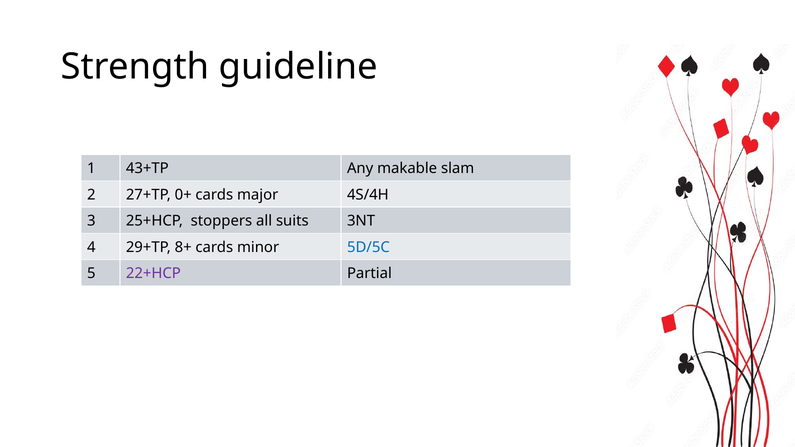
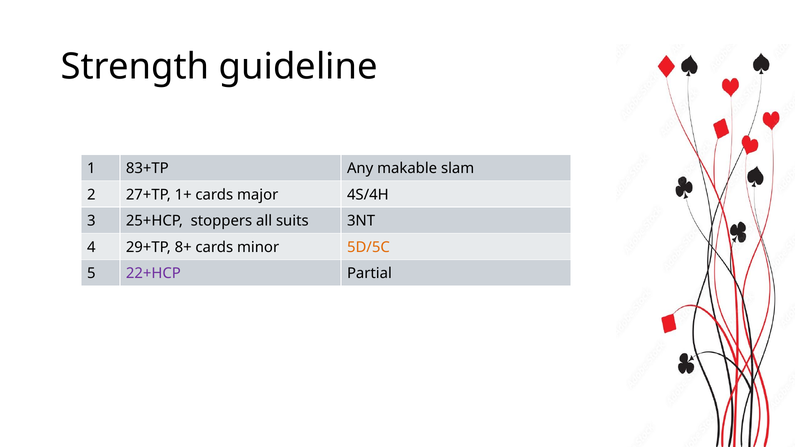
43+TP: 43+TP -> 83+TP
0+: 0+ -> 1+
5D/5C colour: blue -> orange
